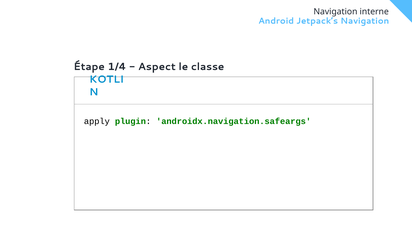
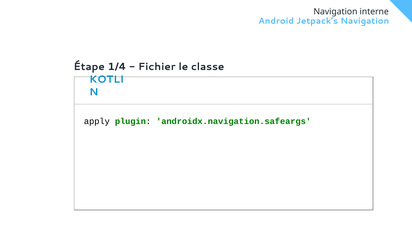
Aspect: Aspect -> Fichier
